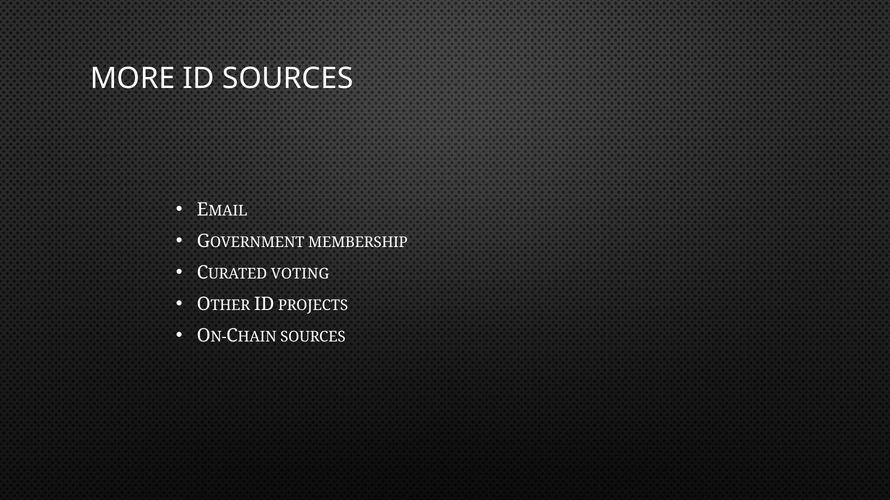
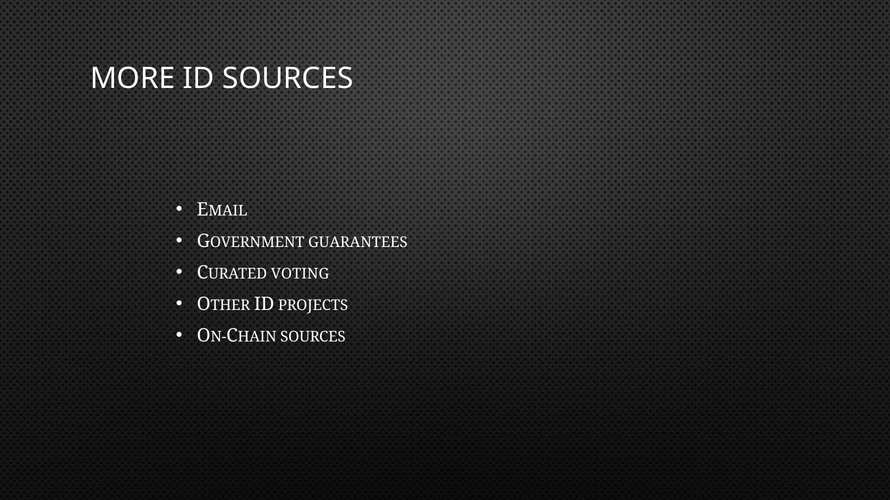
MEMBERSHIP: MEMBERSHIP -> GUARANTEES
